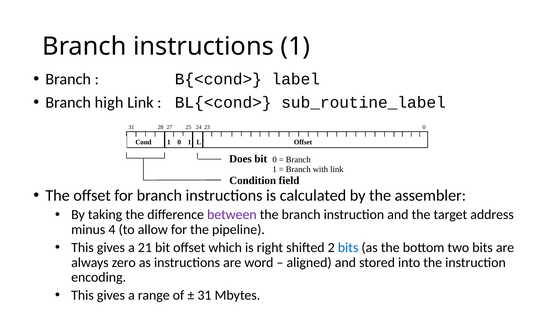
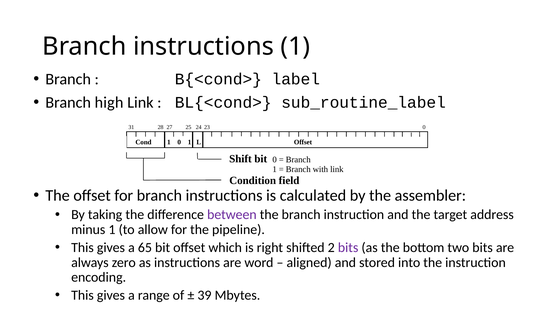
Does: Does -> Shift
minus 4: 4 -> 1
21: 21 -> 65
bits at (348, 247) colour: blue -> purple
31 at (204, 295): 31 -> 39
